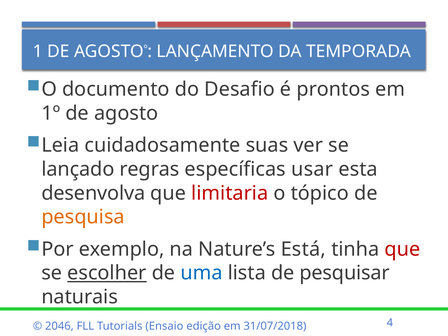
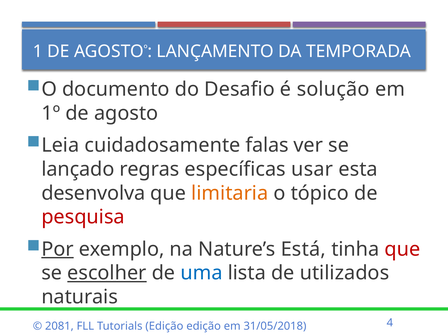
prontos: prontos -> solução
suas: suas -> falas
limitaria colour: red -> orange
pesquisa colour: orange -> red
Por underline: none -> present
pesquisar: pesquisar -> utilizados
2046: 2046 -> 2081
Tutorials Ensaio: Ensaio -> Edição
31/07/2018: 31/07/2018 -> 31/05/2018
